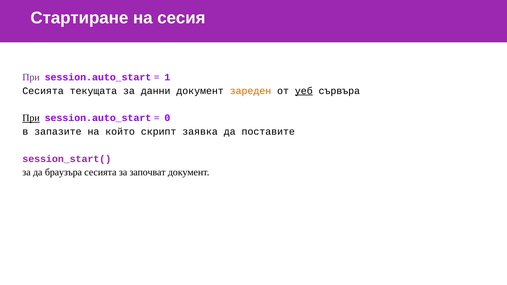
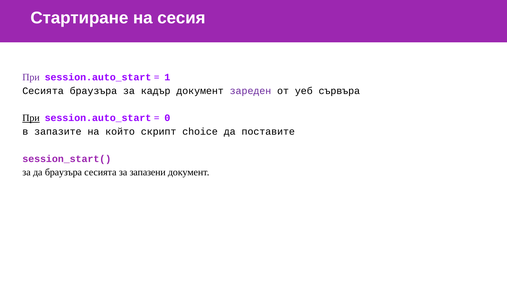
Сесията текущата: текущата -> браузъра
данни: данни -> кадър
зареден colour: orange -> purple
уеб underline: present -> none
заявка: заявка -> choice
започват: започват -> запазени
